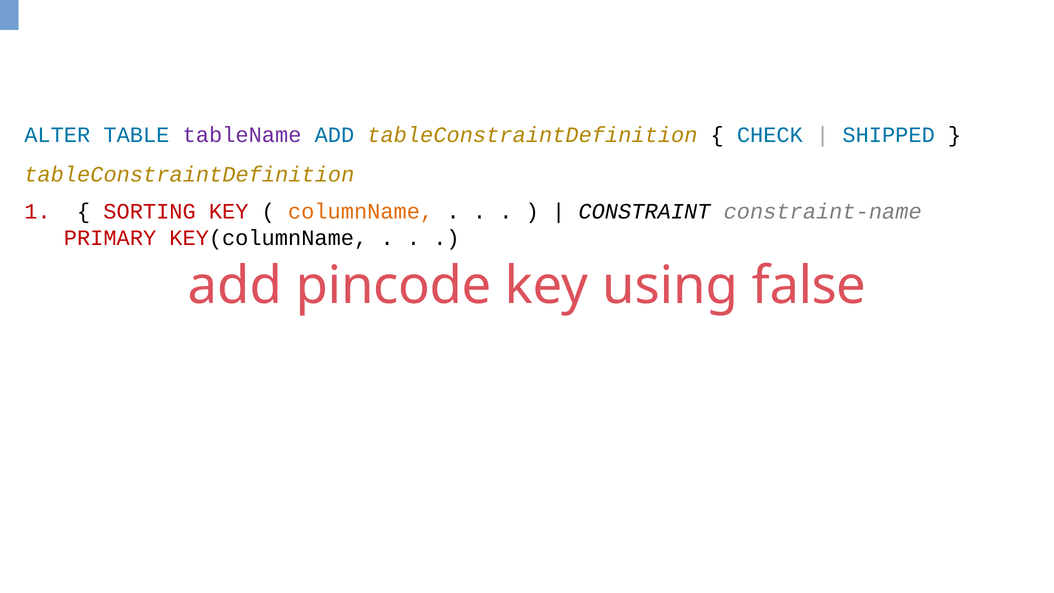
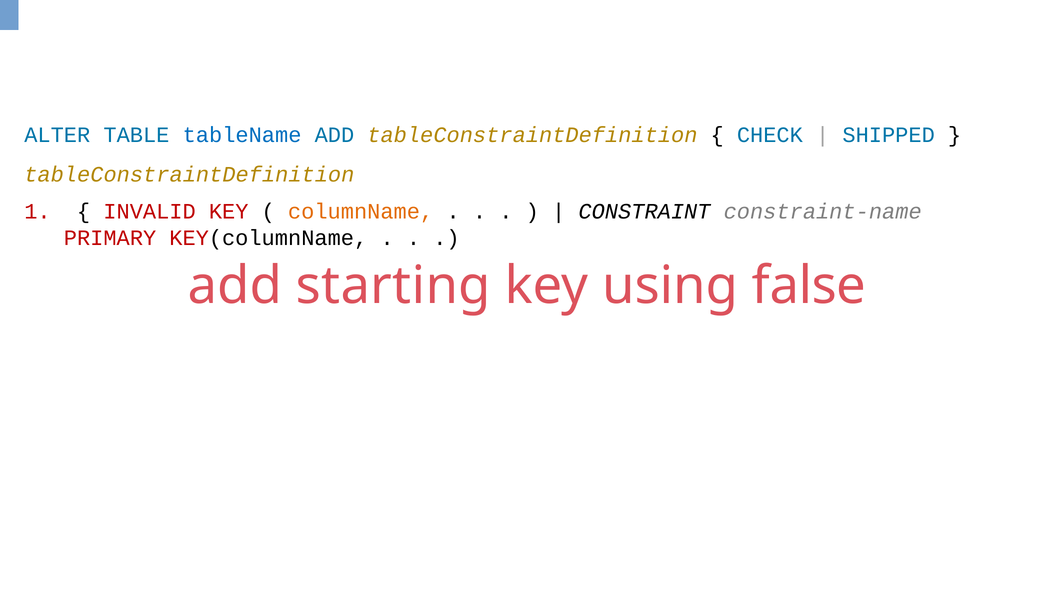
tableName colour: purple -> blue
SORTING: SORTING -> INVALID
pincode: pincode -> starting
